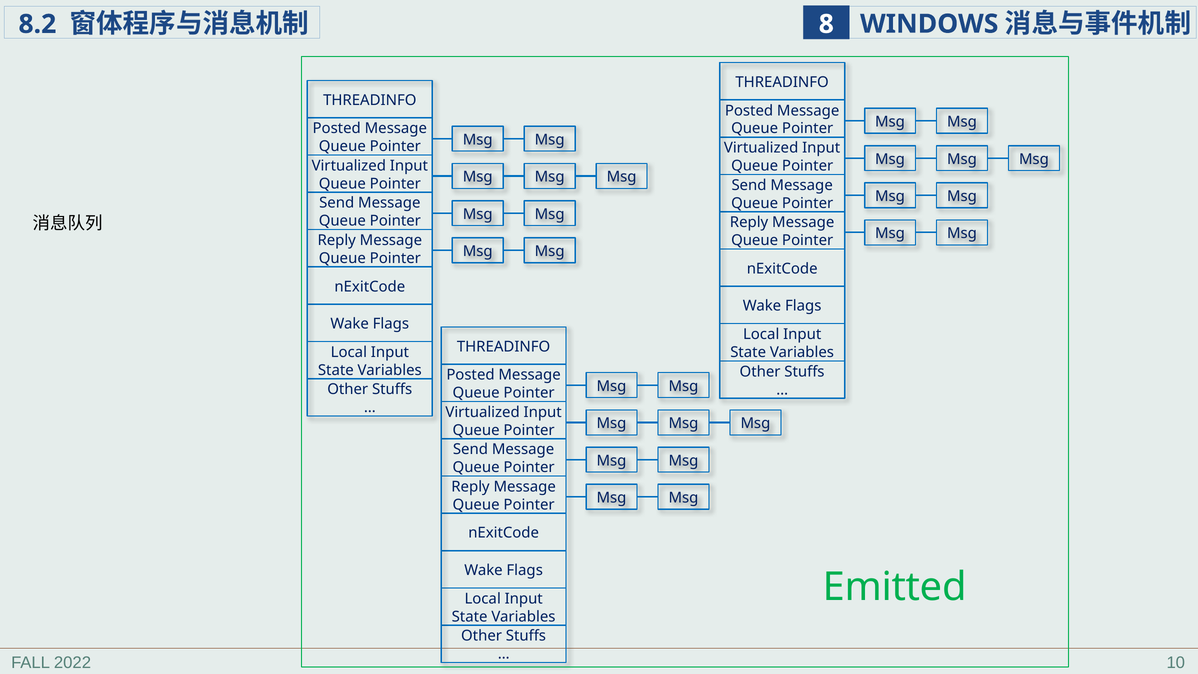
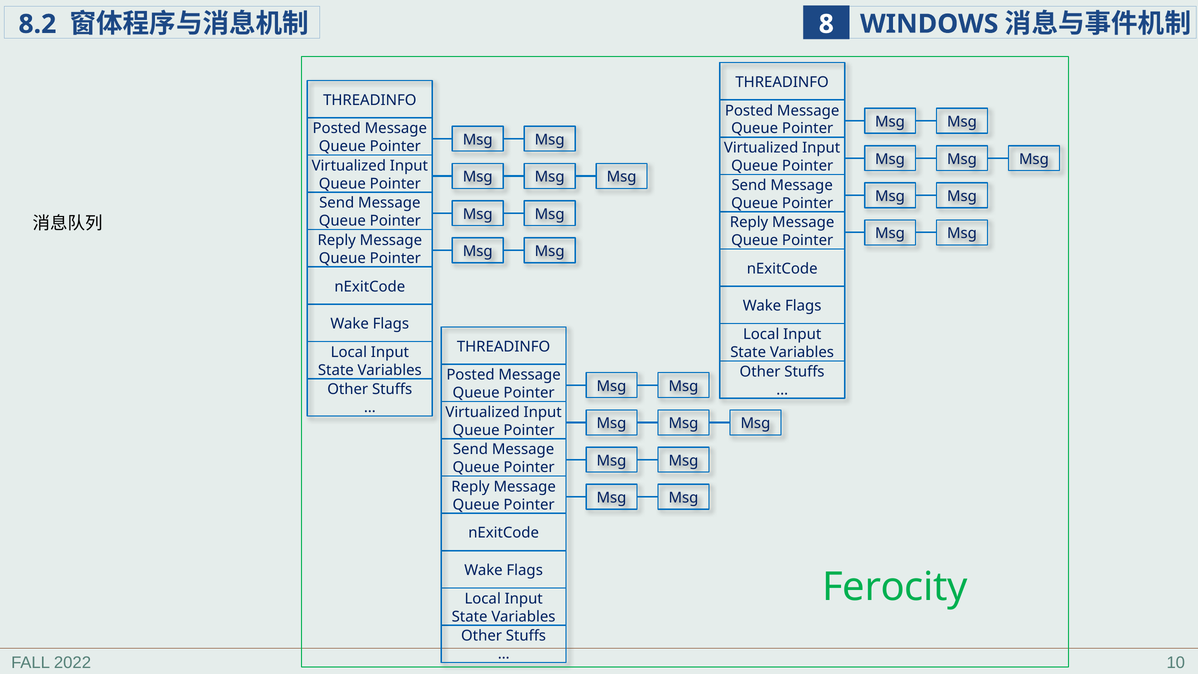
Emitted: Emitted -> Ferocity
